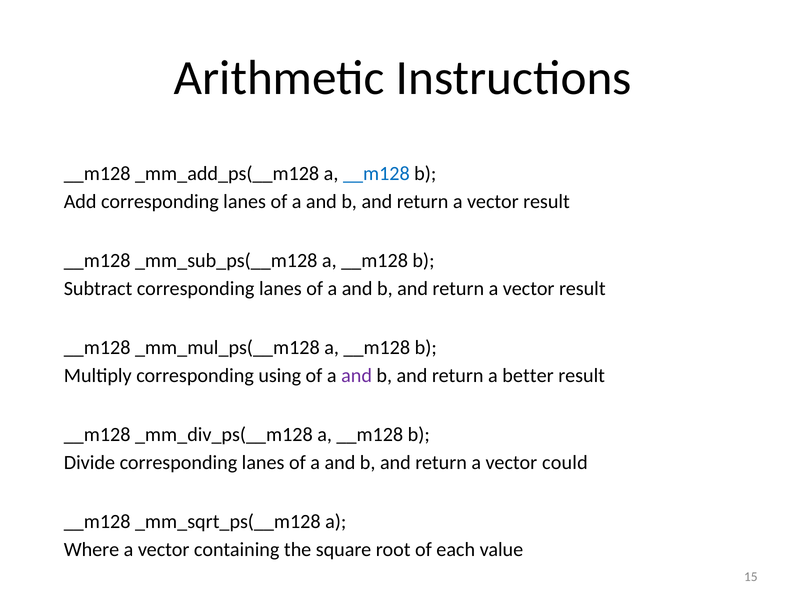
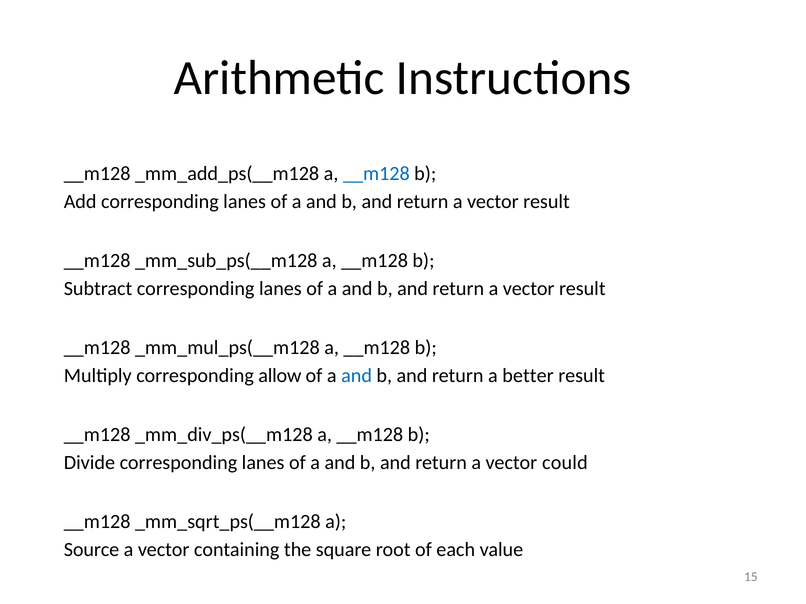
using: using -> allow
and at (357, 376) colour: purple -> blue
Where: Where -> Source
